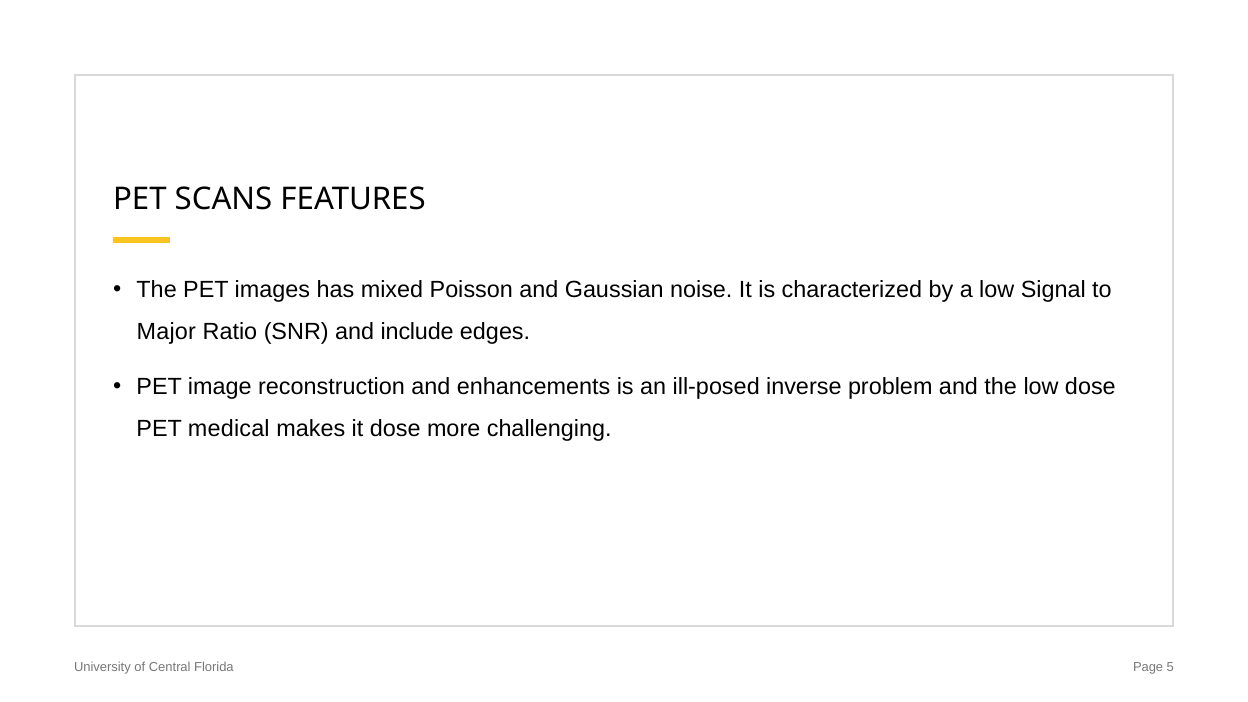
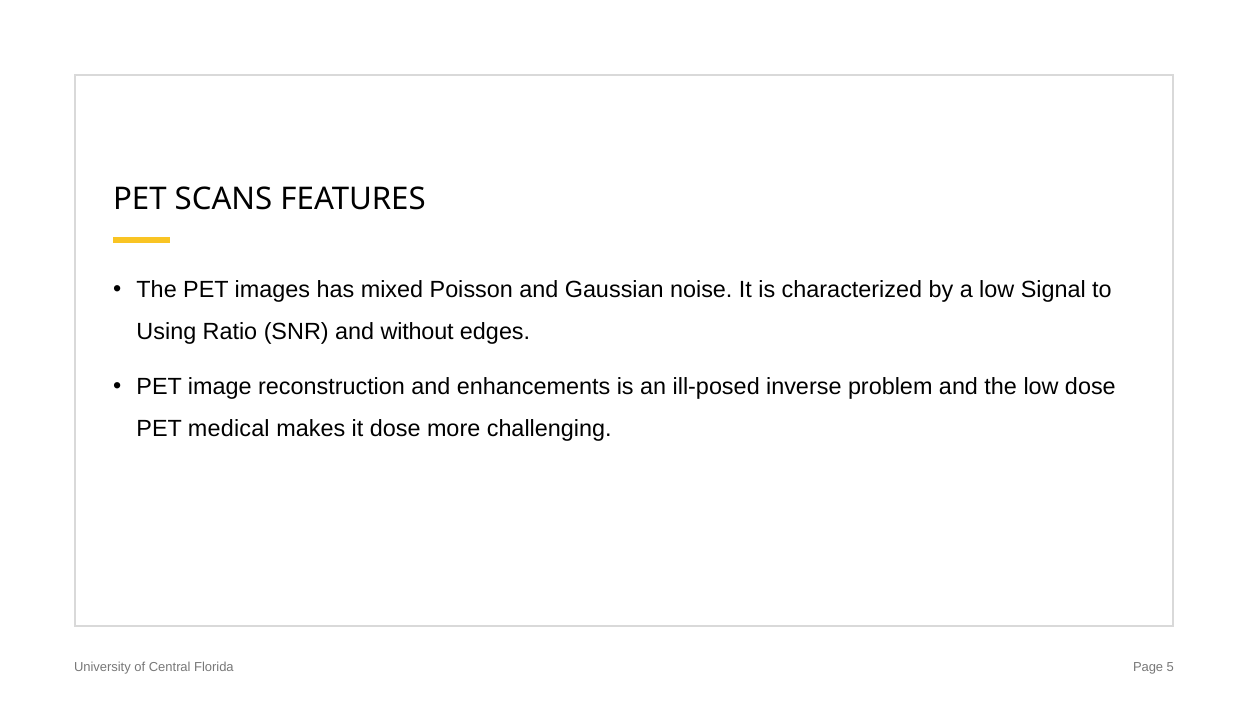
Major: Major -> Using
include: include -> without
